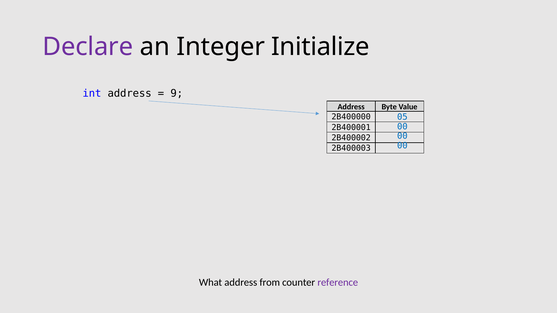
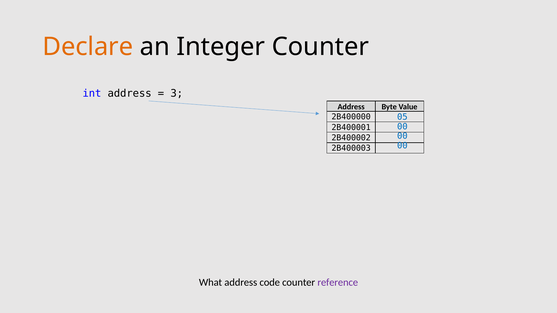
Declare colour: purple -> orange
Integer Initialize: Initialize -> Counter
9: 9 -> 3
from: from -> code
